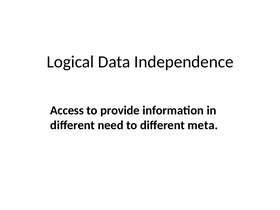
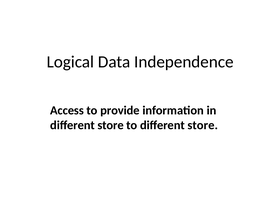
need at (111, 125): need -> store
to different meta: meta -> store
